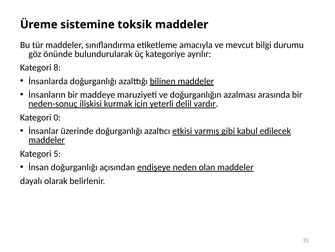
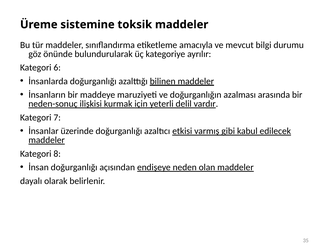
8: 8 -> 6
0: 0 -> 7
5: 5 -> 8
